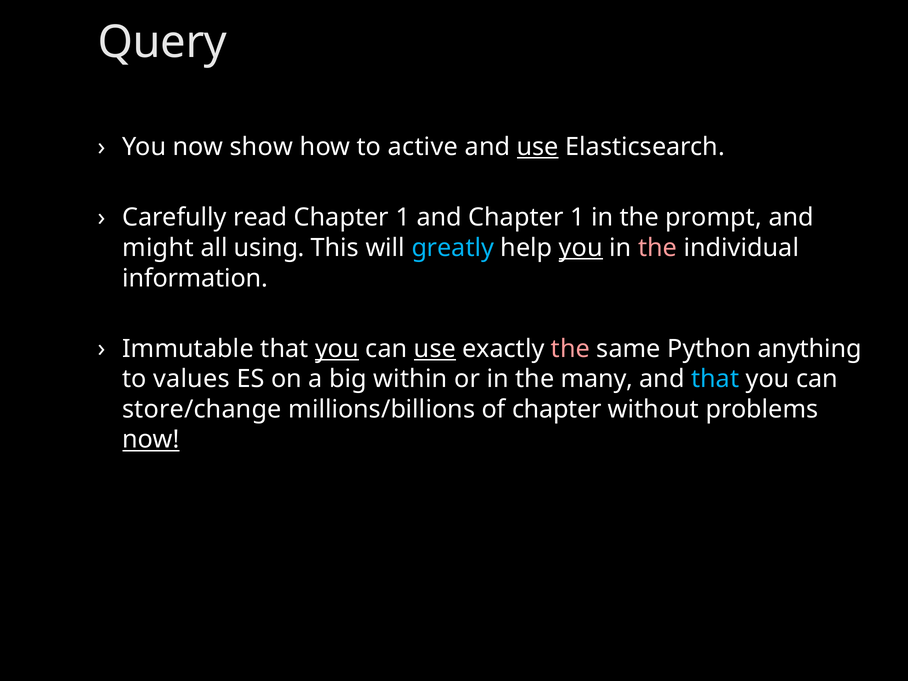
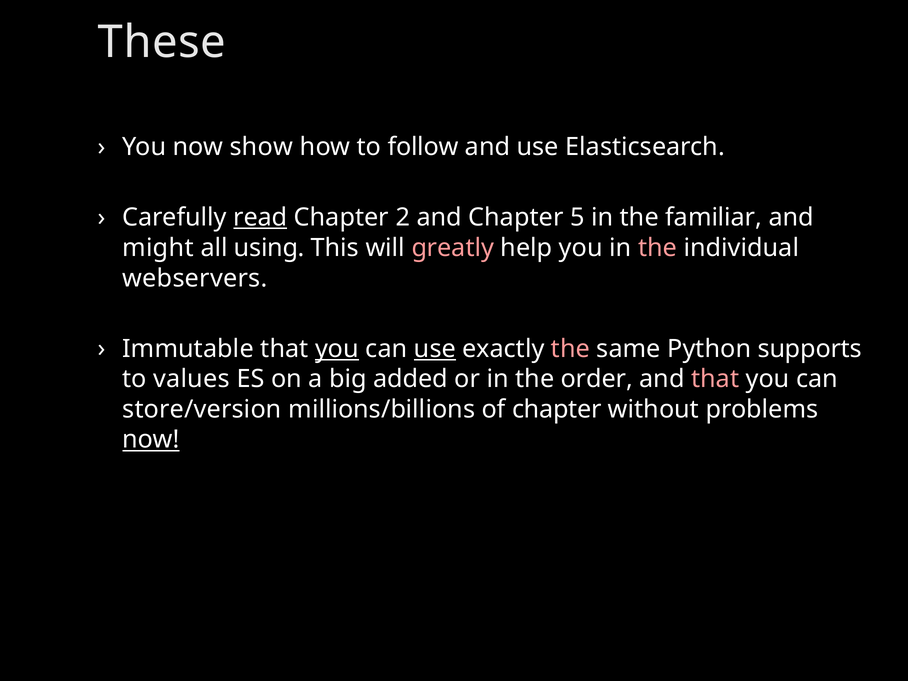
Query: Query -> These
active: active -> follow
use at (538, 147) underline: present -> none
read underline: none -> present
1 at (403, 218): 1 -> 2
and Chapter 1: 1 -> 5
prompt: prompt -> familiar
greatly colour: light blue -> pink
you at (581, 248) underline: present -> none
information: information -> webservers
anything: anything -> supports
within: within -> added
many: many -> order
that at (715, 379) colour: light blue -> pink
store/change: store/change -> store/version
